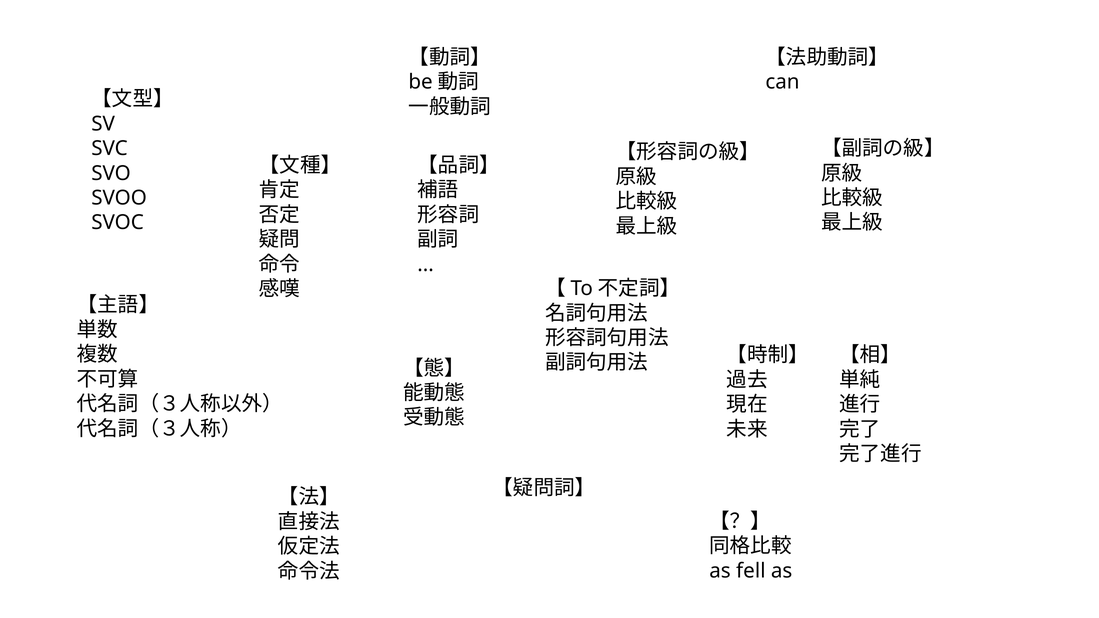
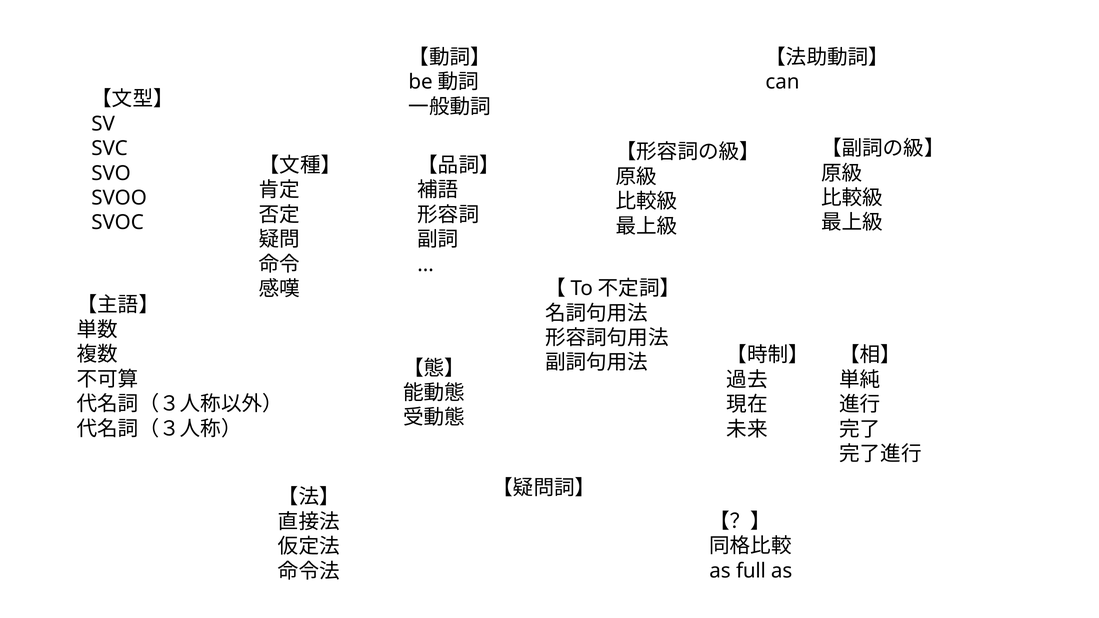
fell: fell -> full
